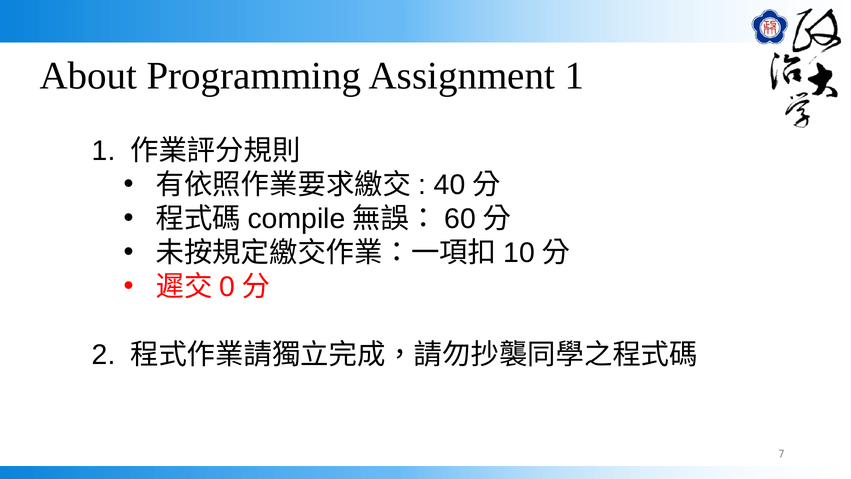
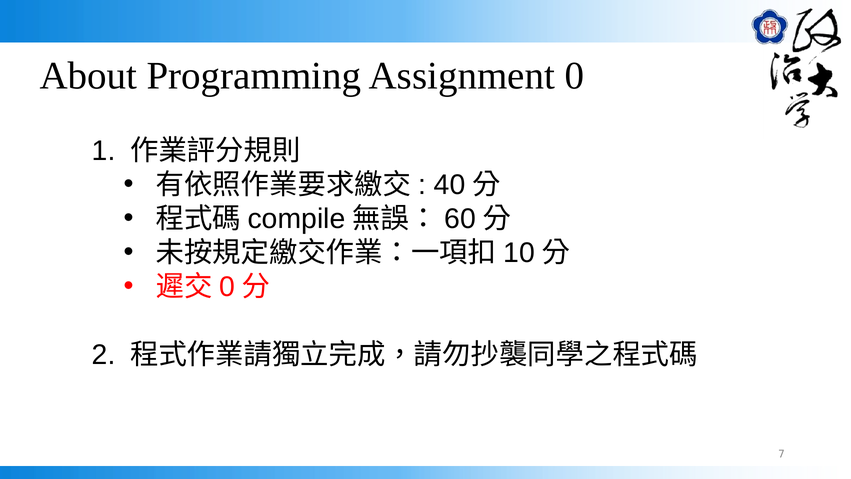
Assignment 1: 1 -> 0
